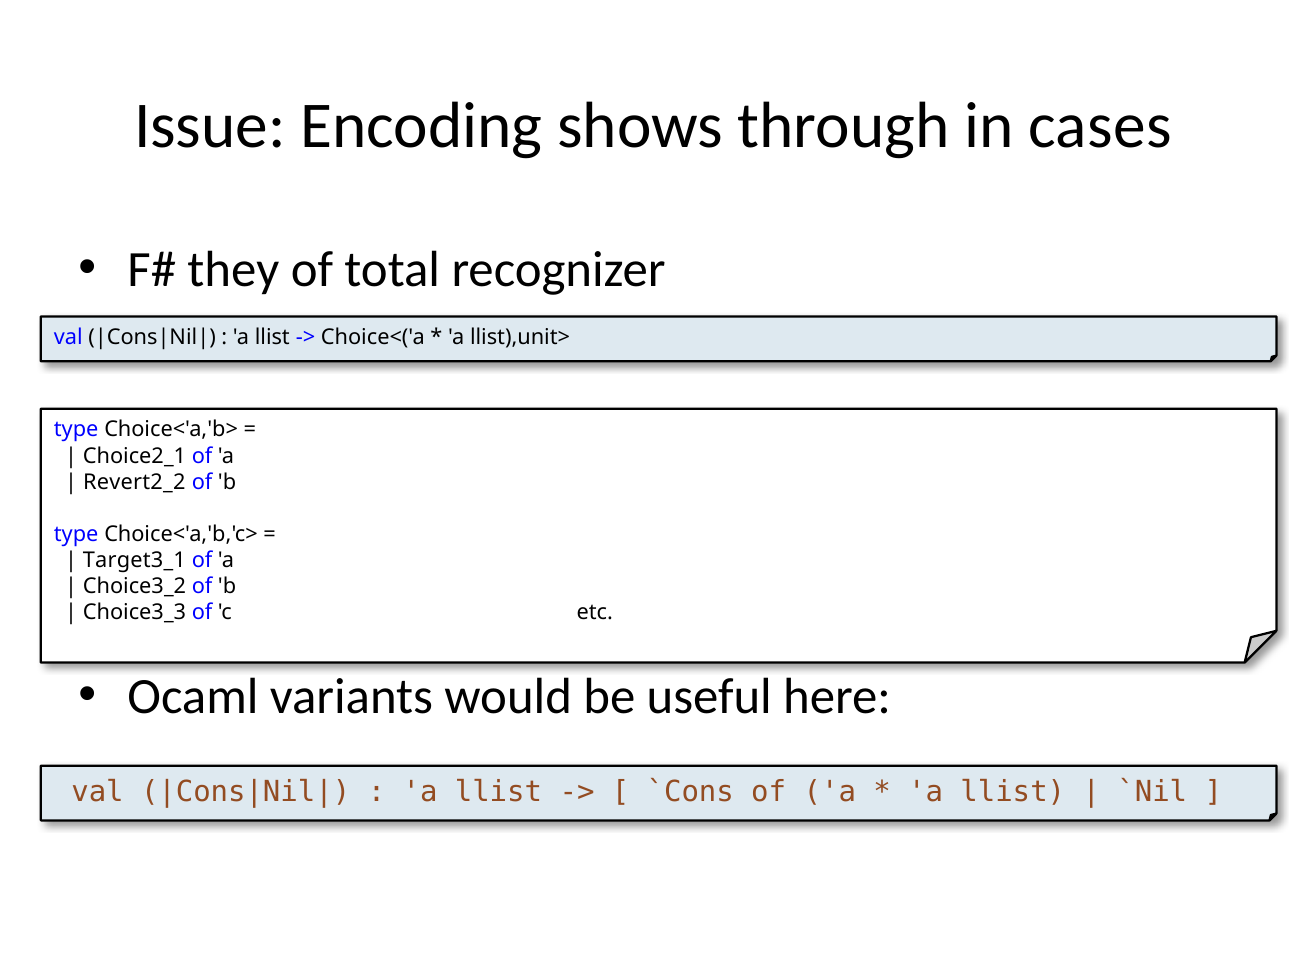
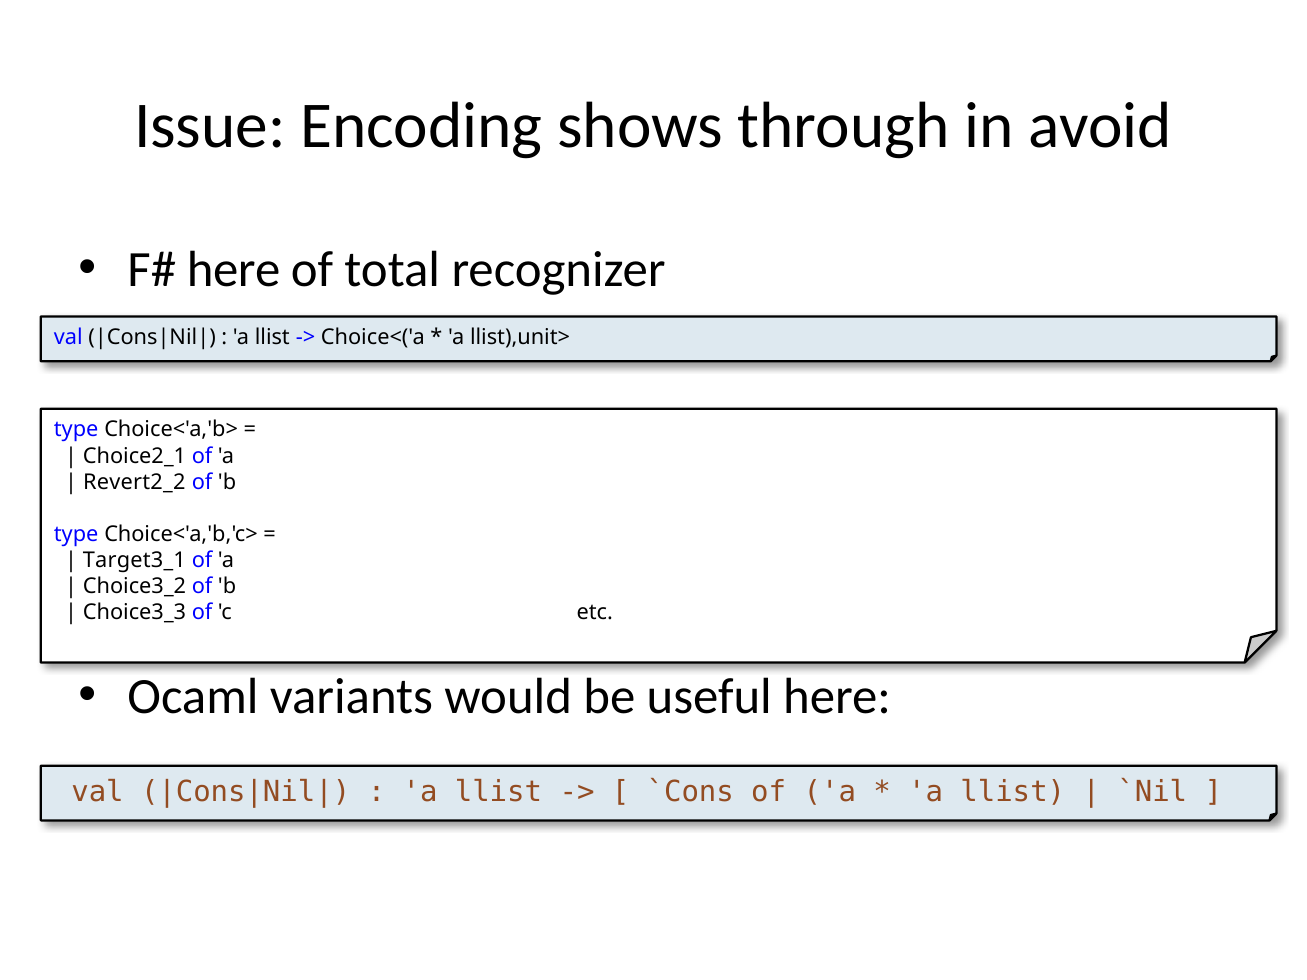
cases: cases -> avoid
they at (233, 269): they -> here
